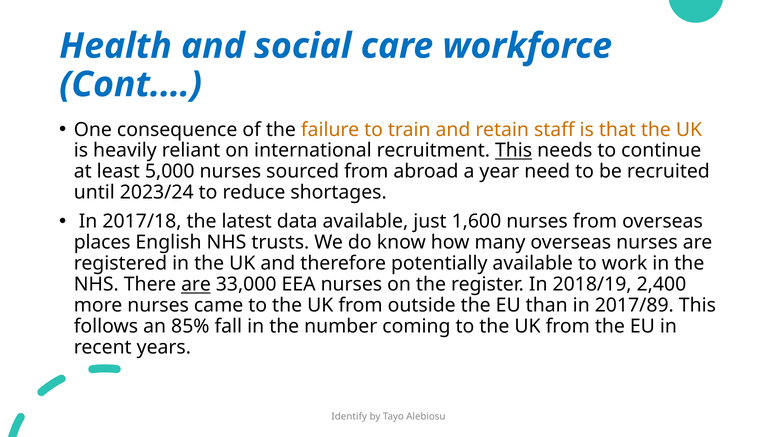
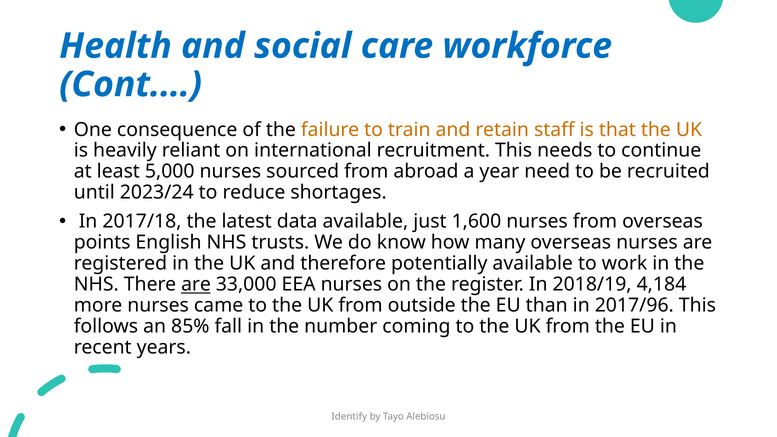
This at (514, 151) underline: present -> none
places: places -> points
2,400: 2,400 -> 4,184
2017/89: 2017/89 -> 2017/96
